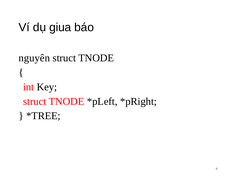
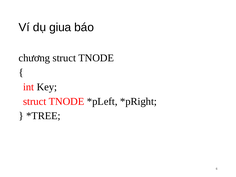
nguyên: nguyên -> chương
